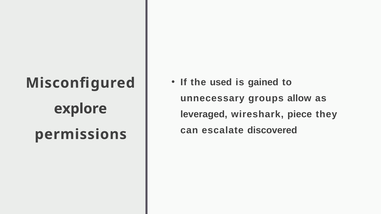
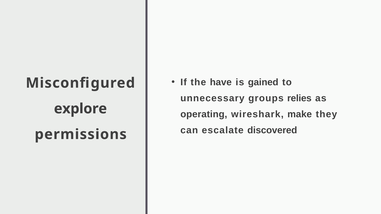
used: used -> have
allow: allow -> relies
leveraged: leveraged -> operating
piece: piece -> make
